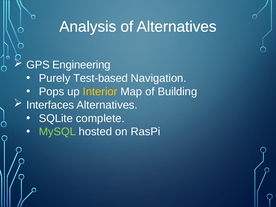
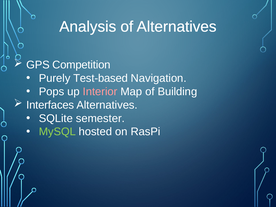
Engineering: Engineering -> Competition
Interior colour: yellow -> pink
complete: complete -> semester
